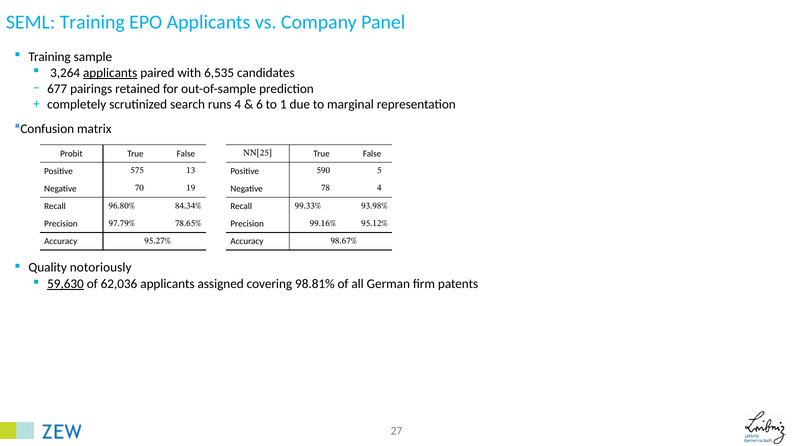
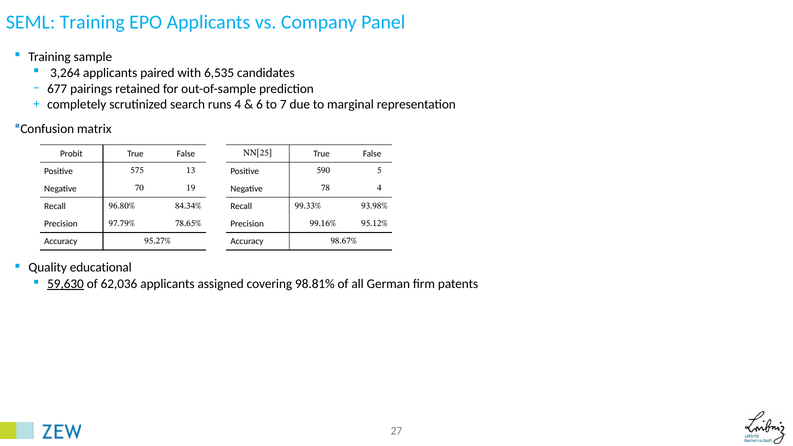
applicants at (110, 73) underline: present -> none
1: 1 -> 7
notoriously: notoriously -> educational
